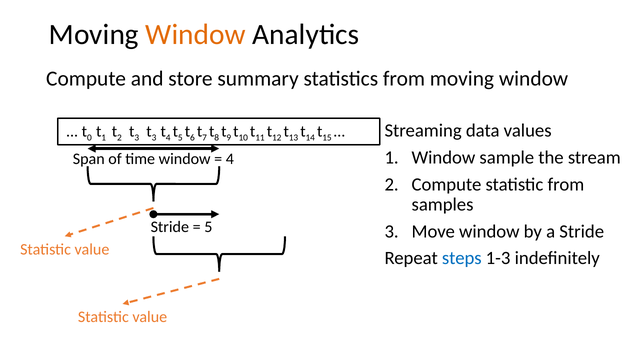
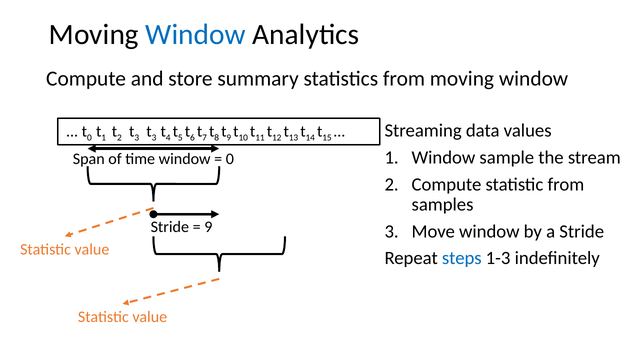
Window at (196, 35) colour: orange -> blue
4 at (230, 159): 4 -> 0
5 at (208, 227): 5 -> 9
